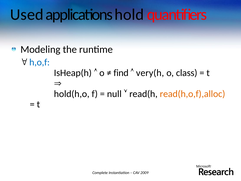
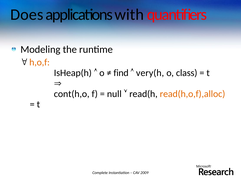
Used: Used -> Does
hold: hold -> with
h,o,f colour: blue -> orange
hold(h,o: hold(h,o -> cont(h,o
